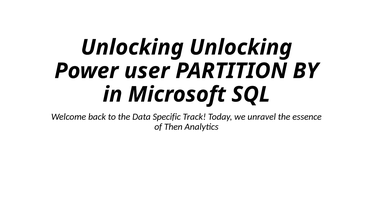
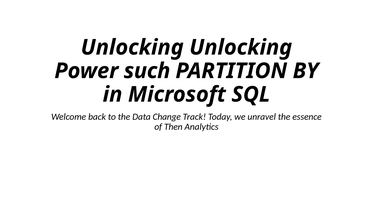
user: user -> such
Specific: Specific -> Change
